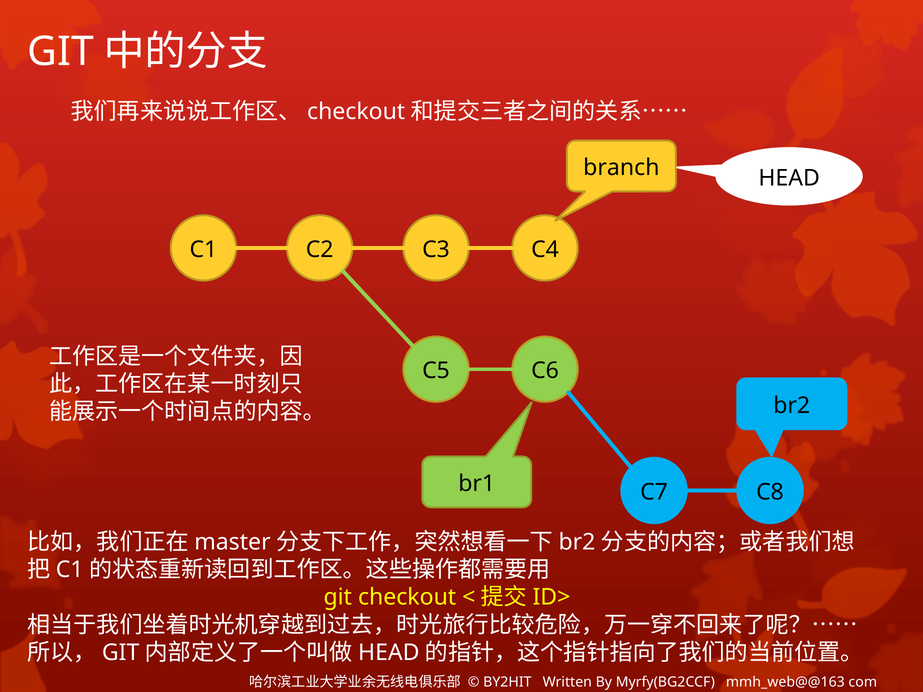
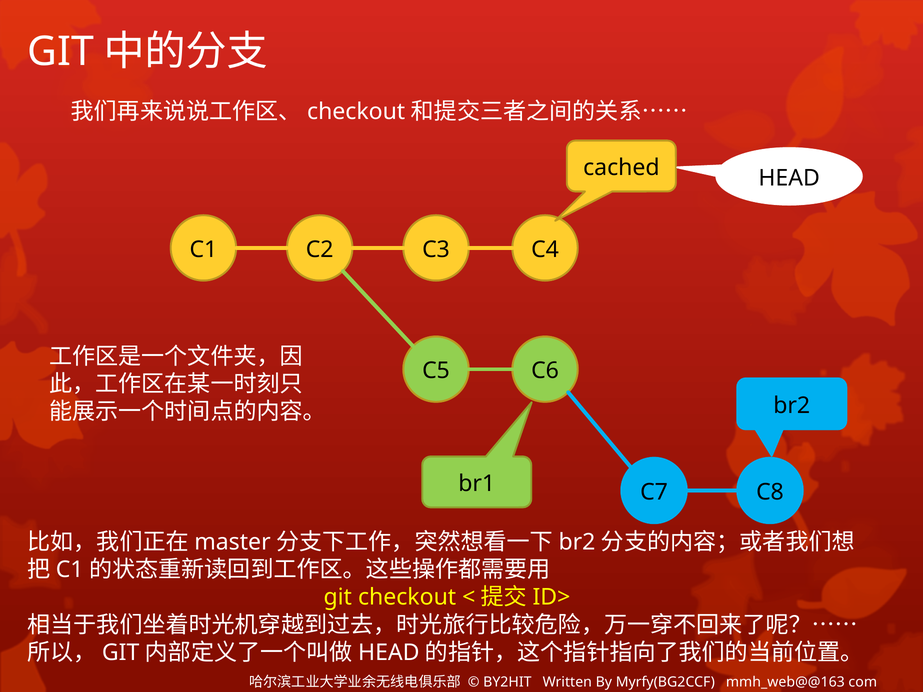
branch: branch -> cached
